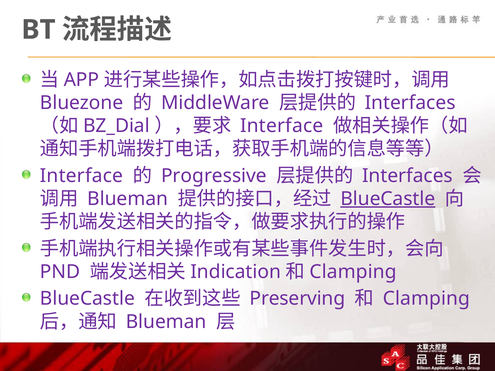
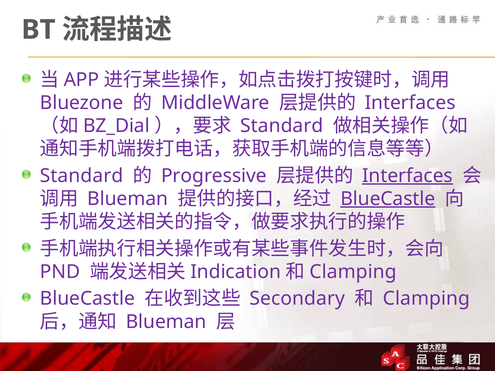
Interface at (282, 126): Interface -> Standard
Interface at (82, 176): Interface -> Standard
Interfaces at (408, 176) underline: none -> present
Preserving: Preserving -> Secondary
